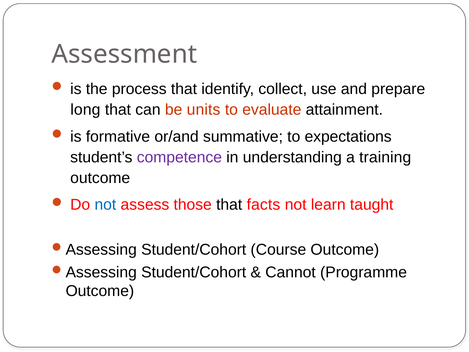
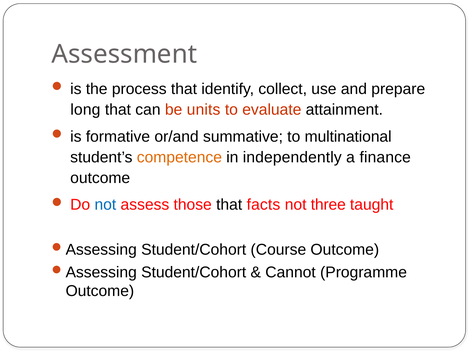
expectations: expectations -> multinational
competence colour: purple -> orange
understanding: understanding -> independently
training: training -> finance
learn: learn -> three
